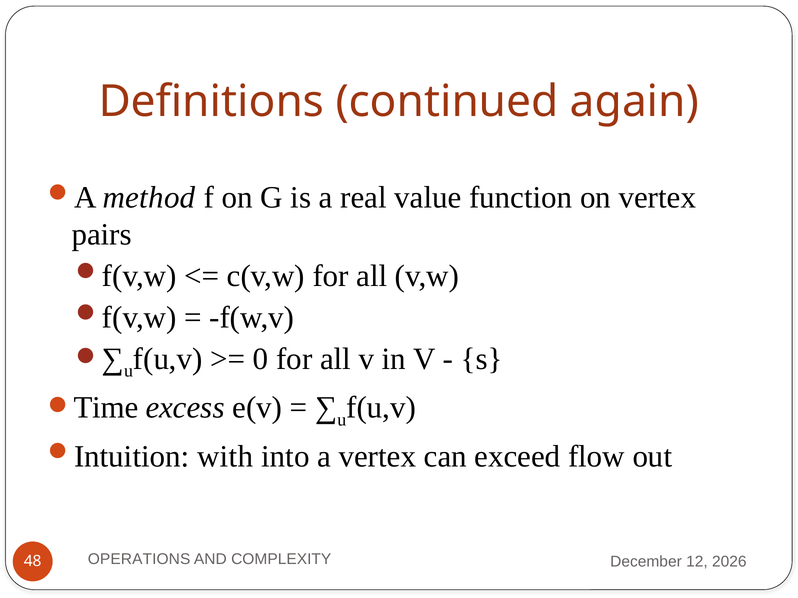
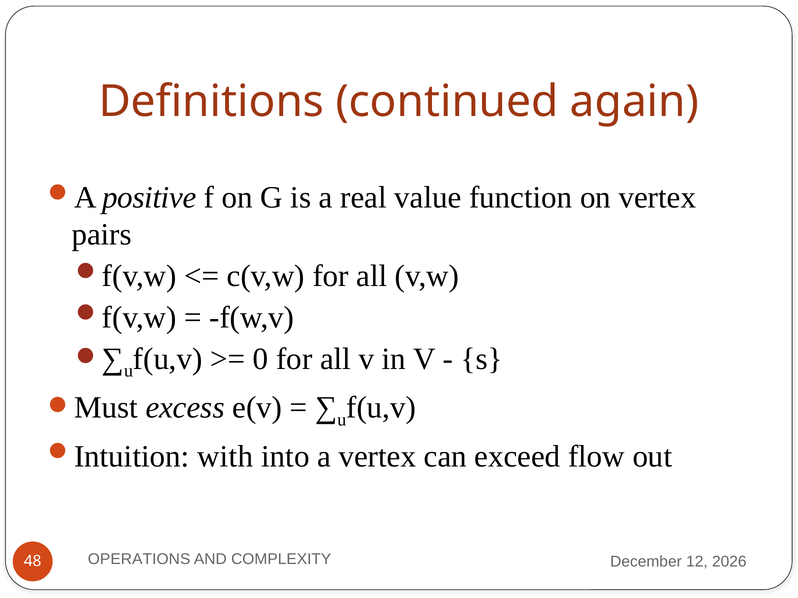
method: method -> positive
Time: Time -> Must
